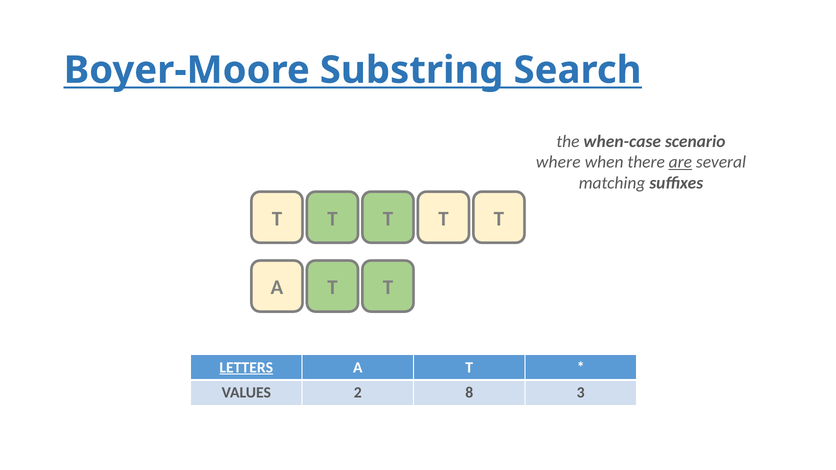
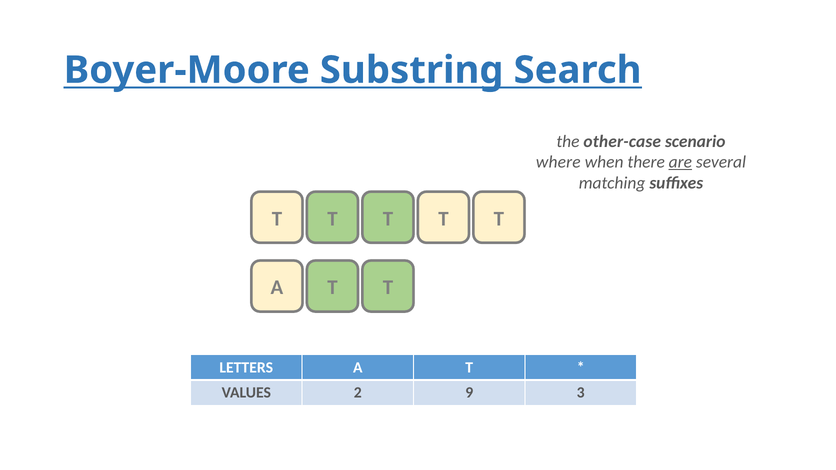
when-case: when-case -> other-case
LETTERS underline: present -> none
8: 8 -> 9
